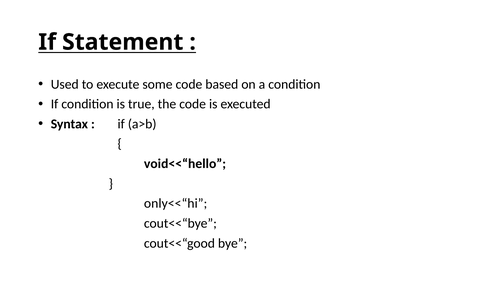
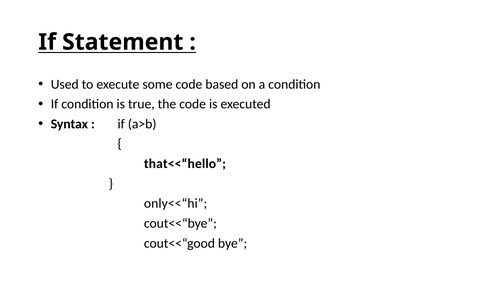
void<<“hello: void<<“hello -> that<<“hello
